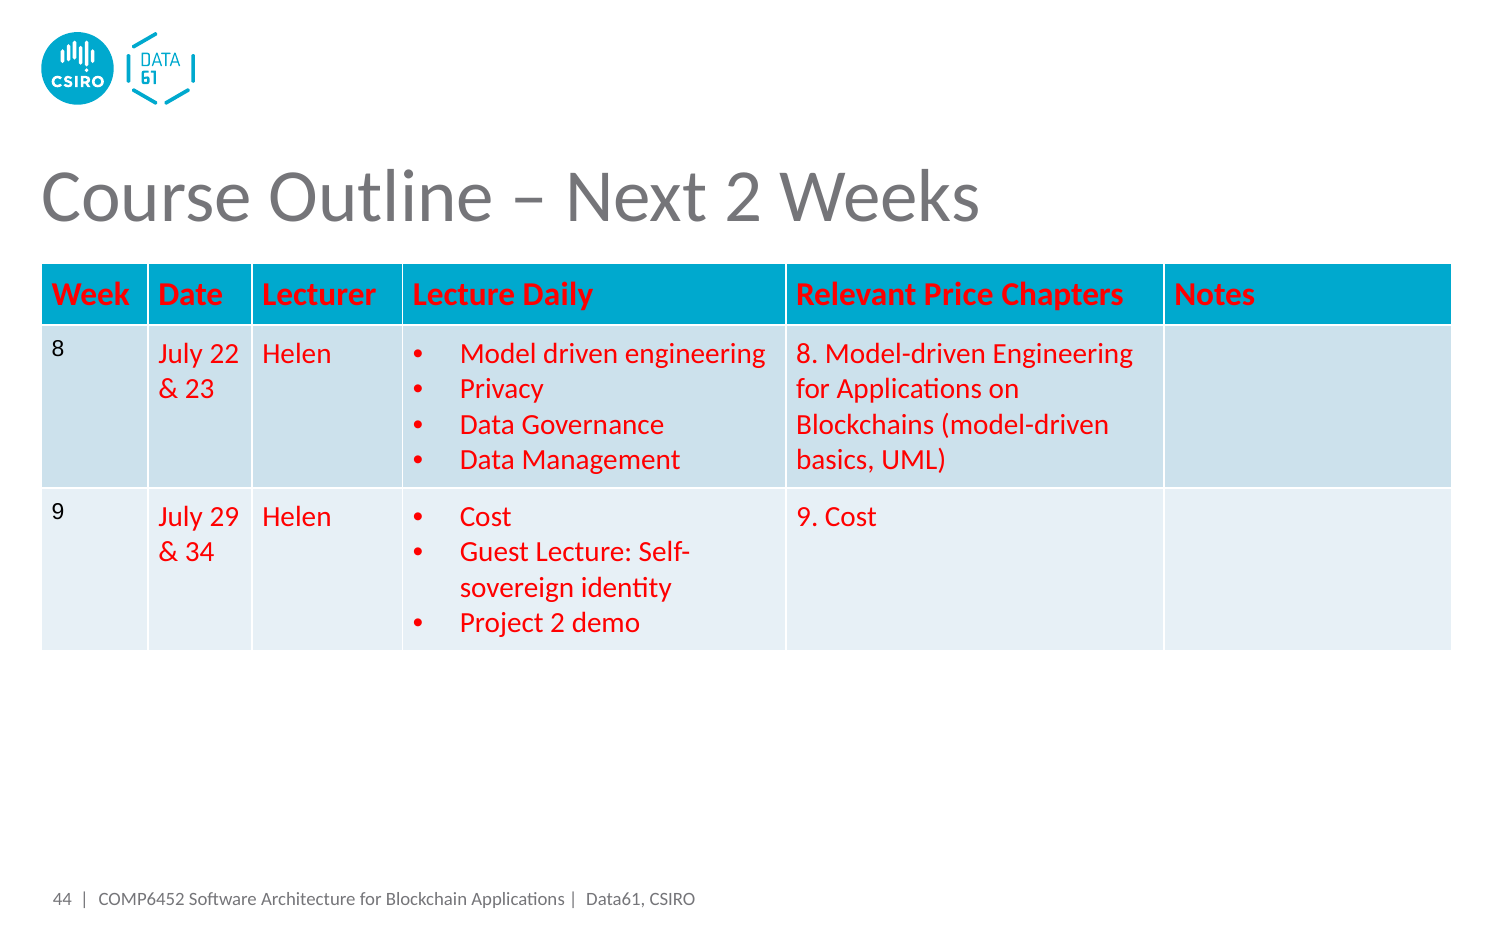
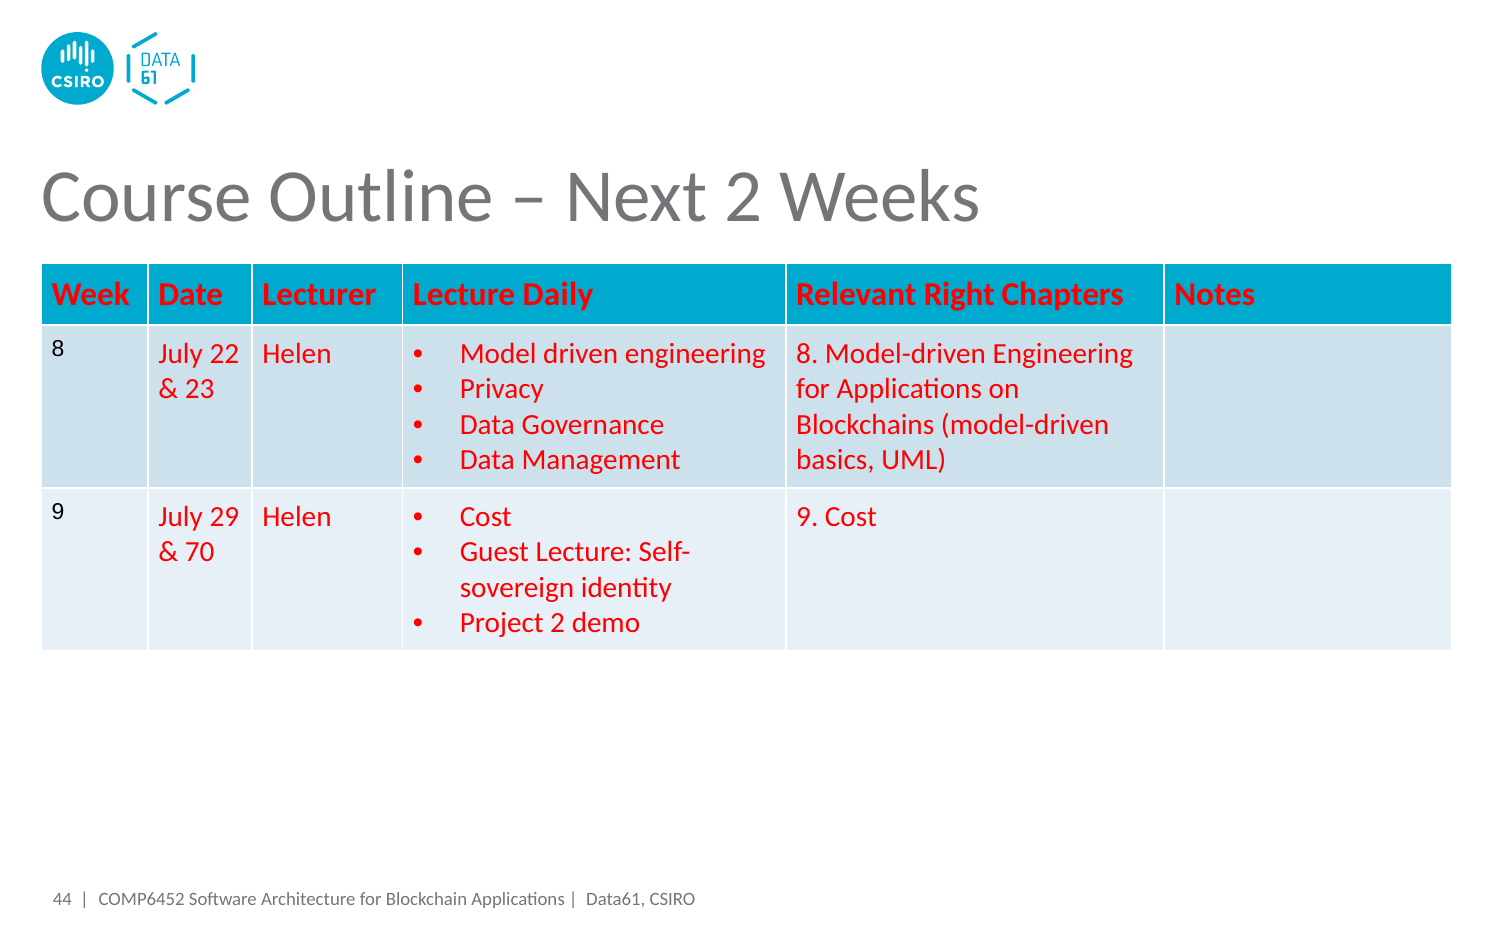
Price: Price -> Right
34: 34 -> 70
